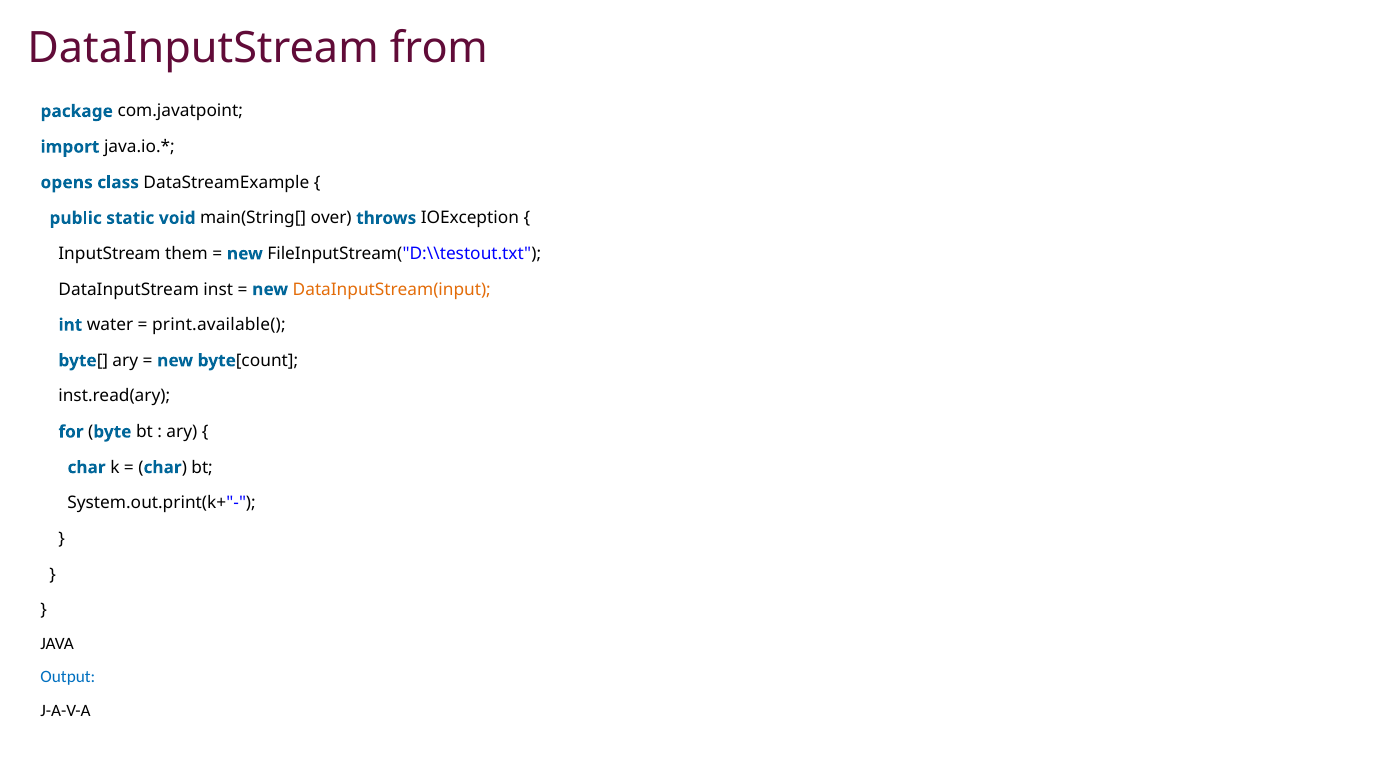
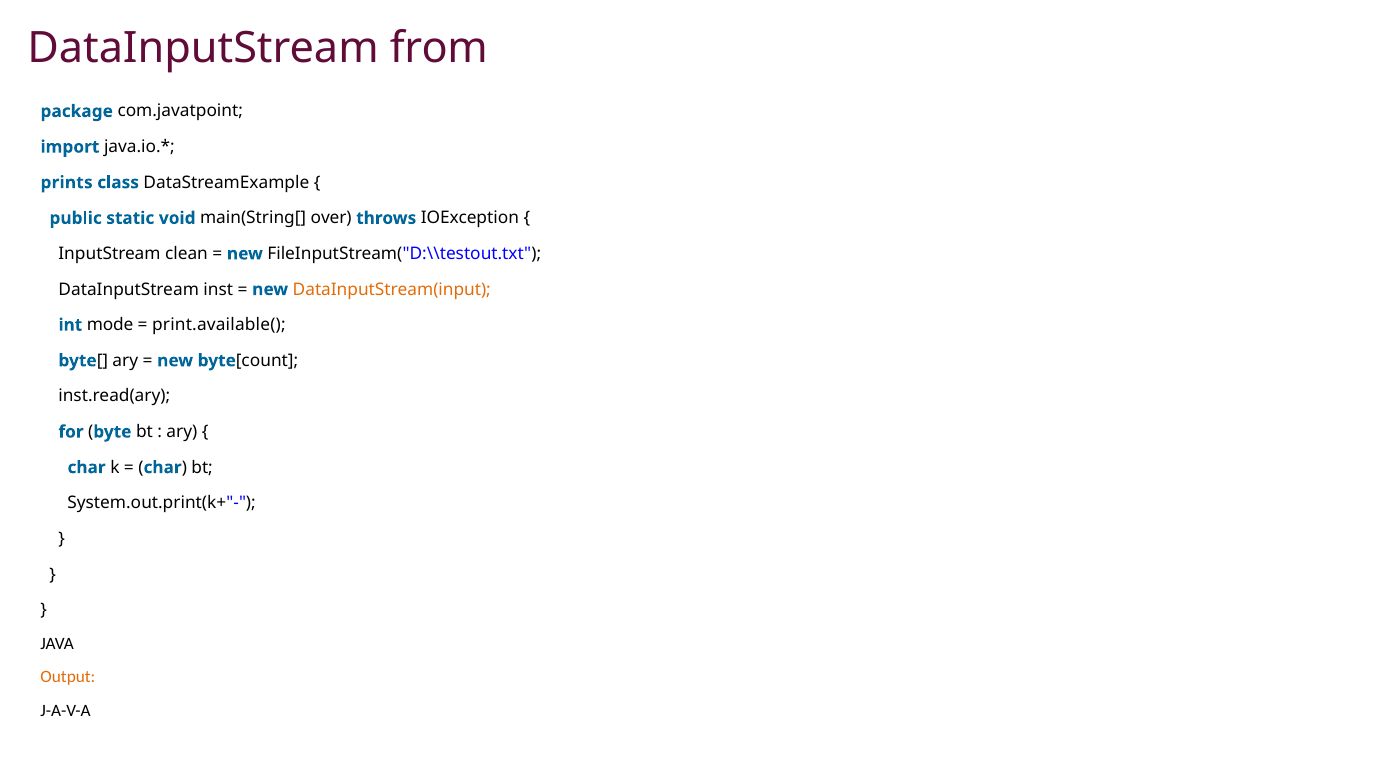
opens: opens -> prints
them: them -> clean
water: water -> mode
Output colour: blue -> orange
